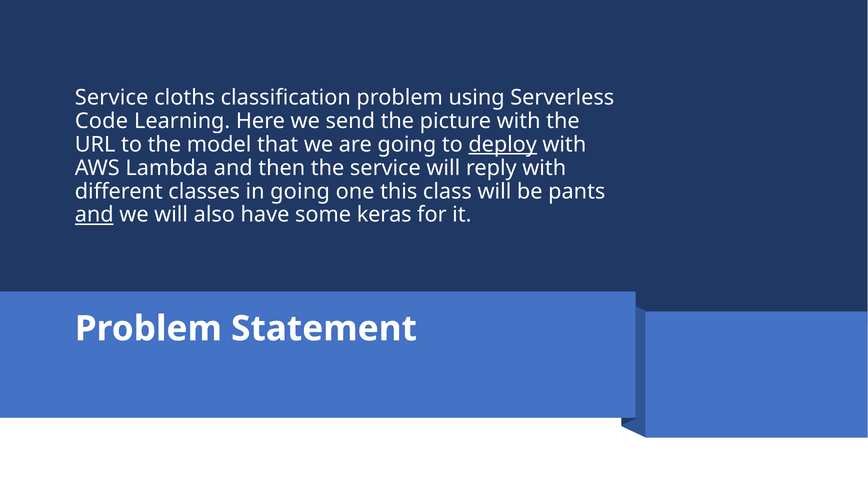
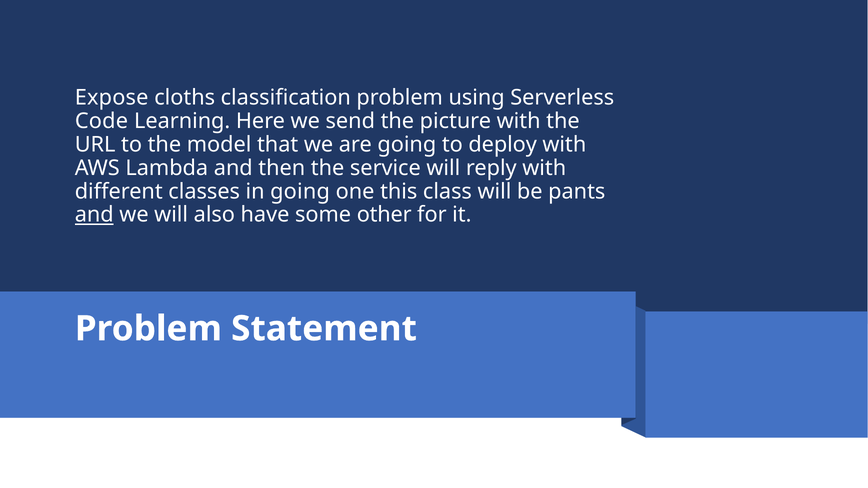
Service at (112, 98): Service -> Expose
deploy underline: present -> none
keras: keras -> other
